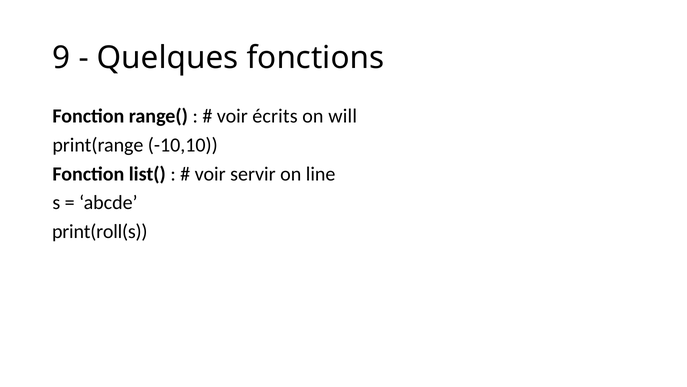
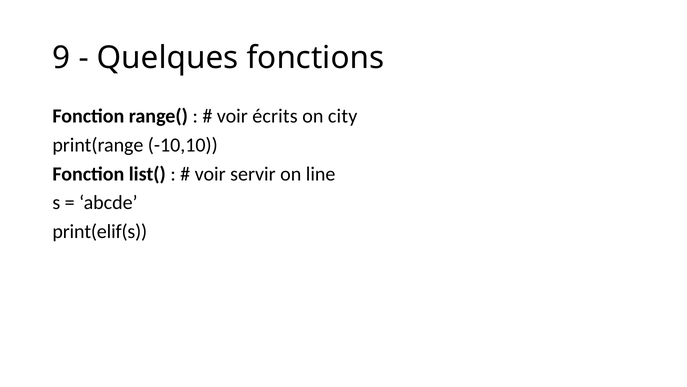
will: will -> city
print(roll(s: print(roll(s -> print(elif(s
